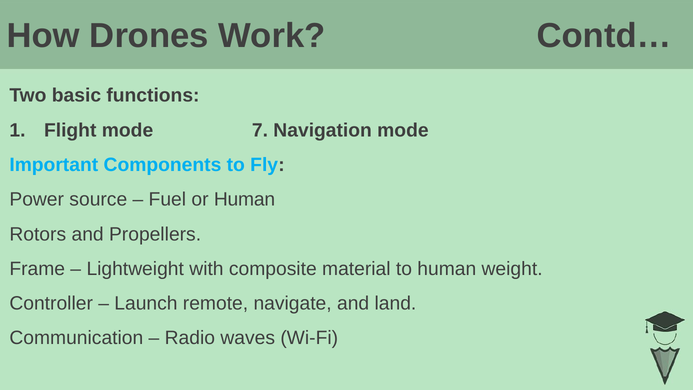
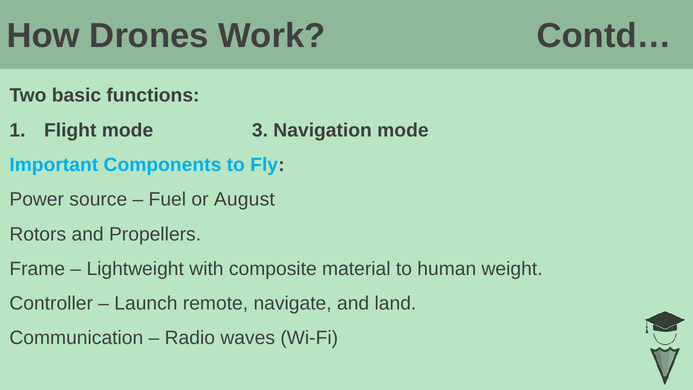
7: 7 -> 3
or Human: Human -> August
